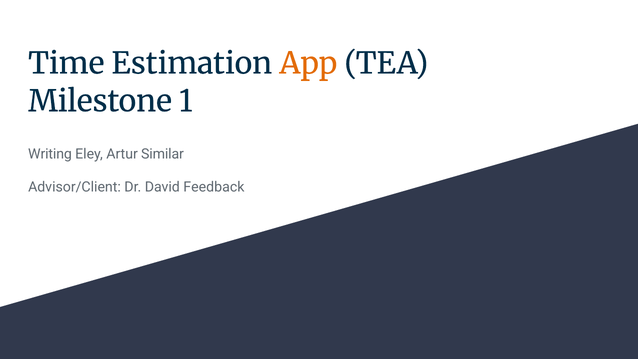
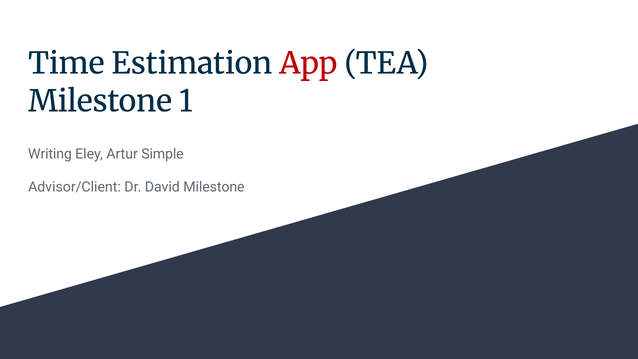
App colour: orange -> red
Similar: Similar -> Simple
David Feedback: Feedback -> Milestone
